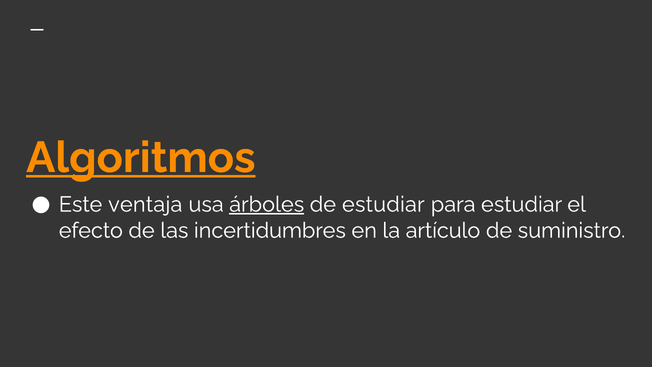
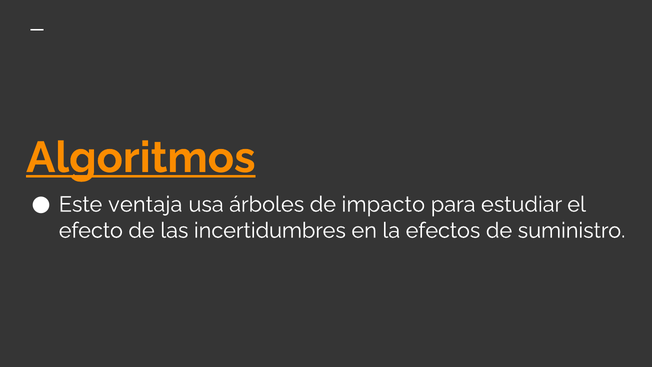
árboles underline: present -> none
de estudiar: estudiar -> impacto
artículo: artículo -> efectos
